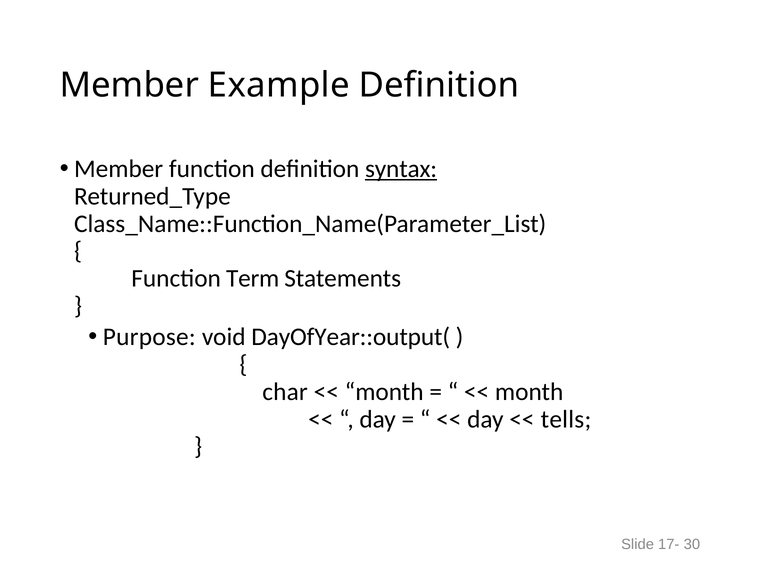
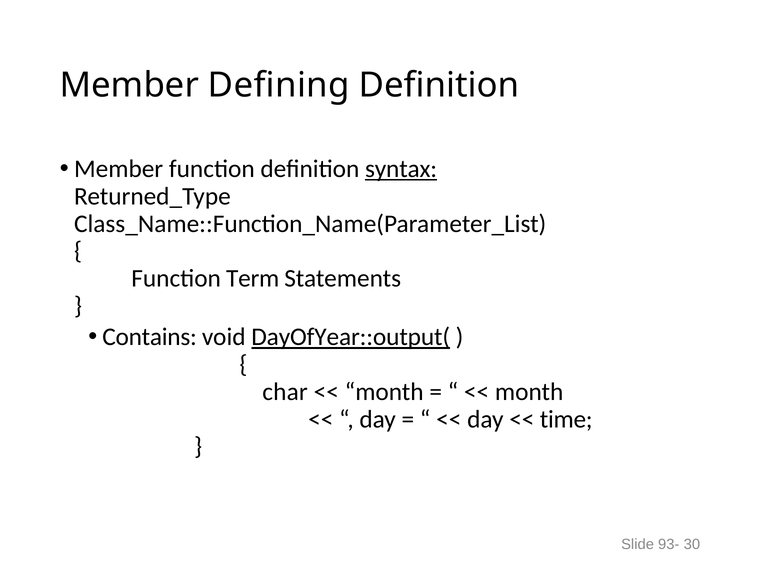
Example: Example -> Defining
Purpose: Purpose -> Contains
DayOfYear::output( underline: none -> present
tells: tells -> time
17-: 17- -> 93-
